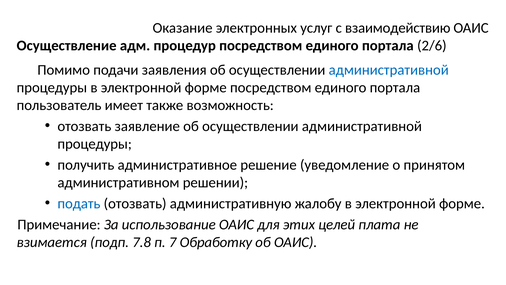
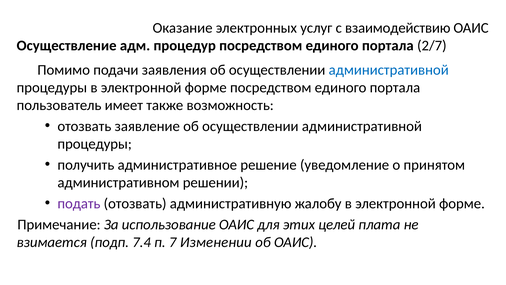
2/6: 2/6 -> 2/7
подать colour: blue -> purple
7.8: 7.8 -> 7.4
Обработку: Обработку -> Изменении
